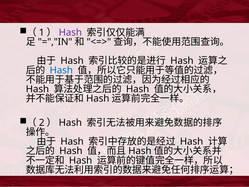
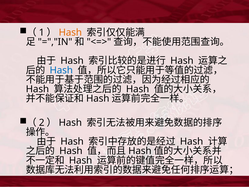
Hash at (70, 32) colour: purple -> orange
